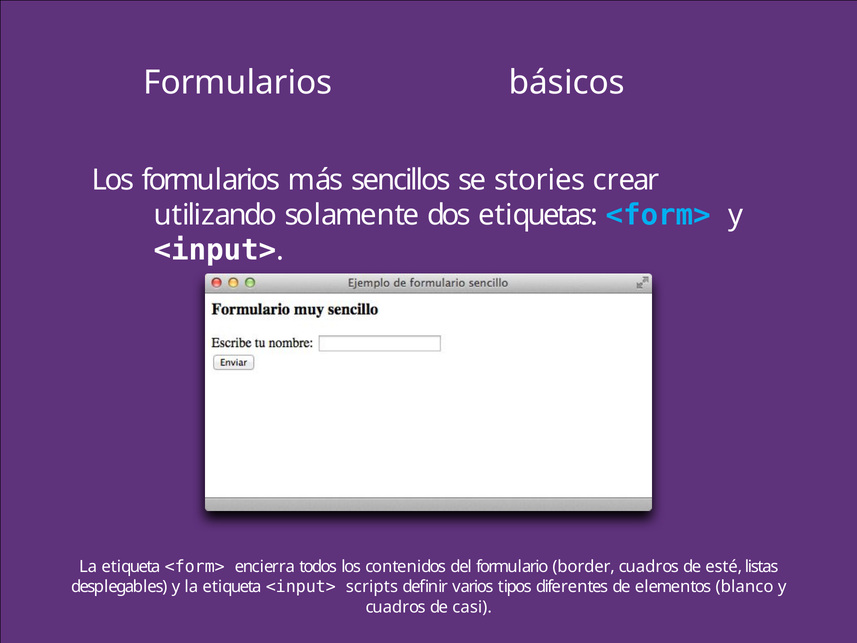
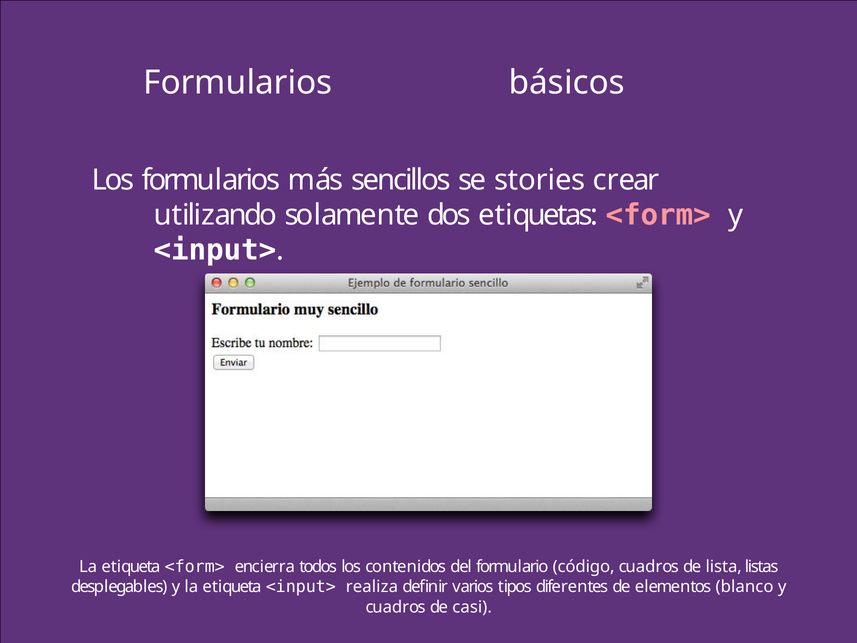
<form> at (658, 215) colour: light blue -> pink
border: border -> código
esté: esté -> lista
scripts: scripts -> realiza
